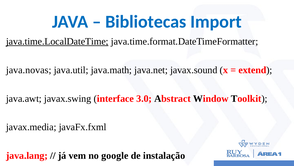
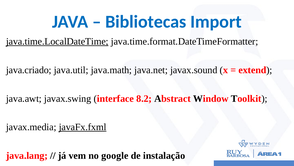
java.novas: java.novas -> java.criado
3.0: 3.0 -> 8.2
javaFx.fxml underline: none -> present
